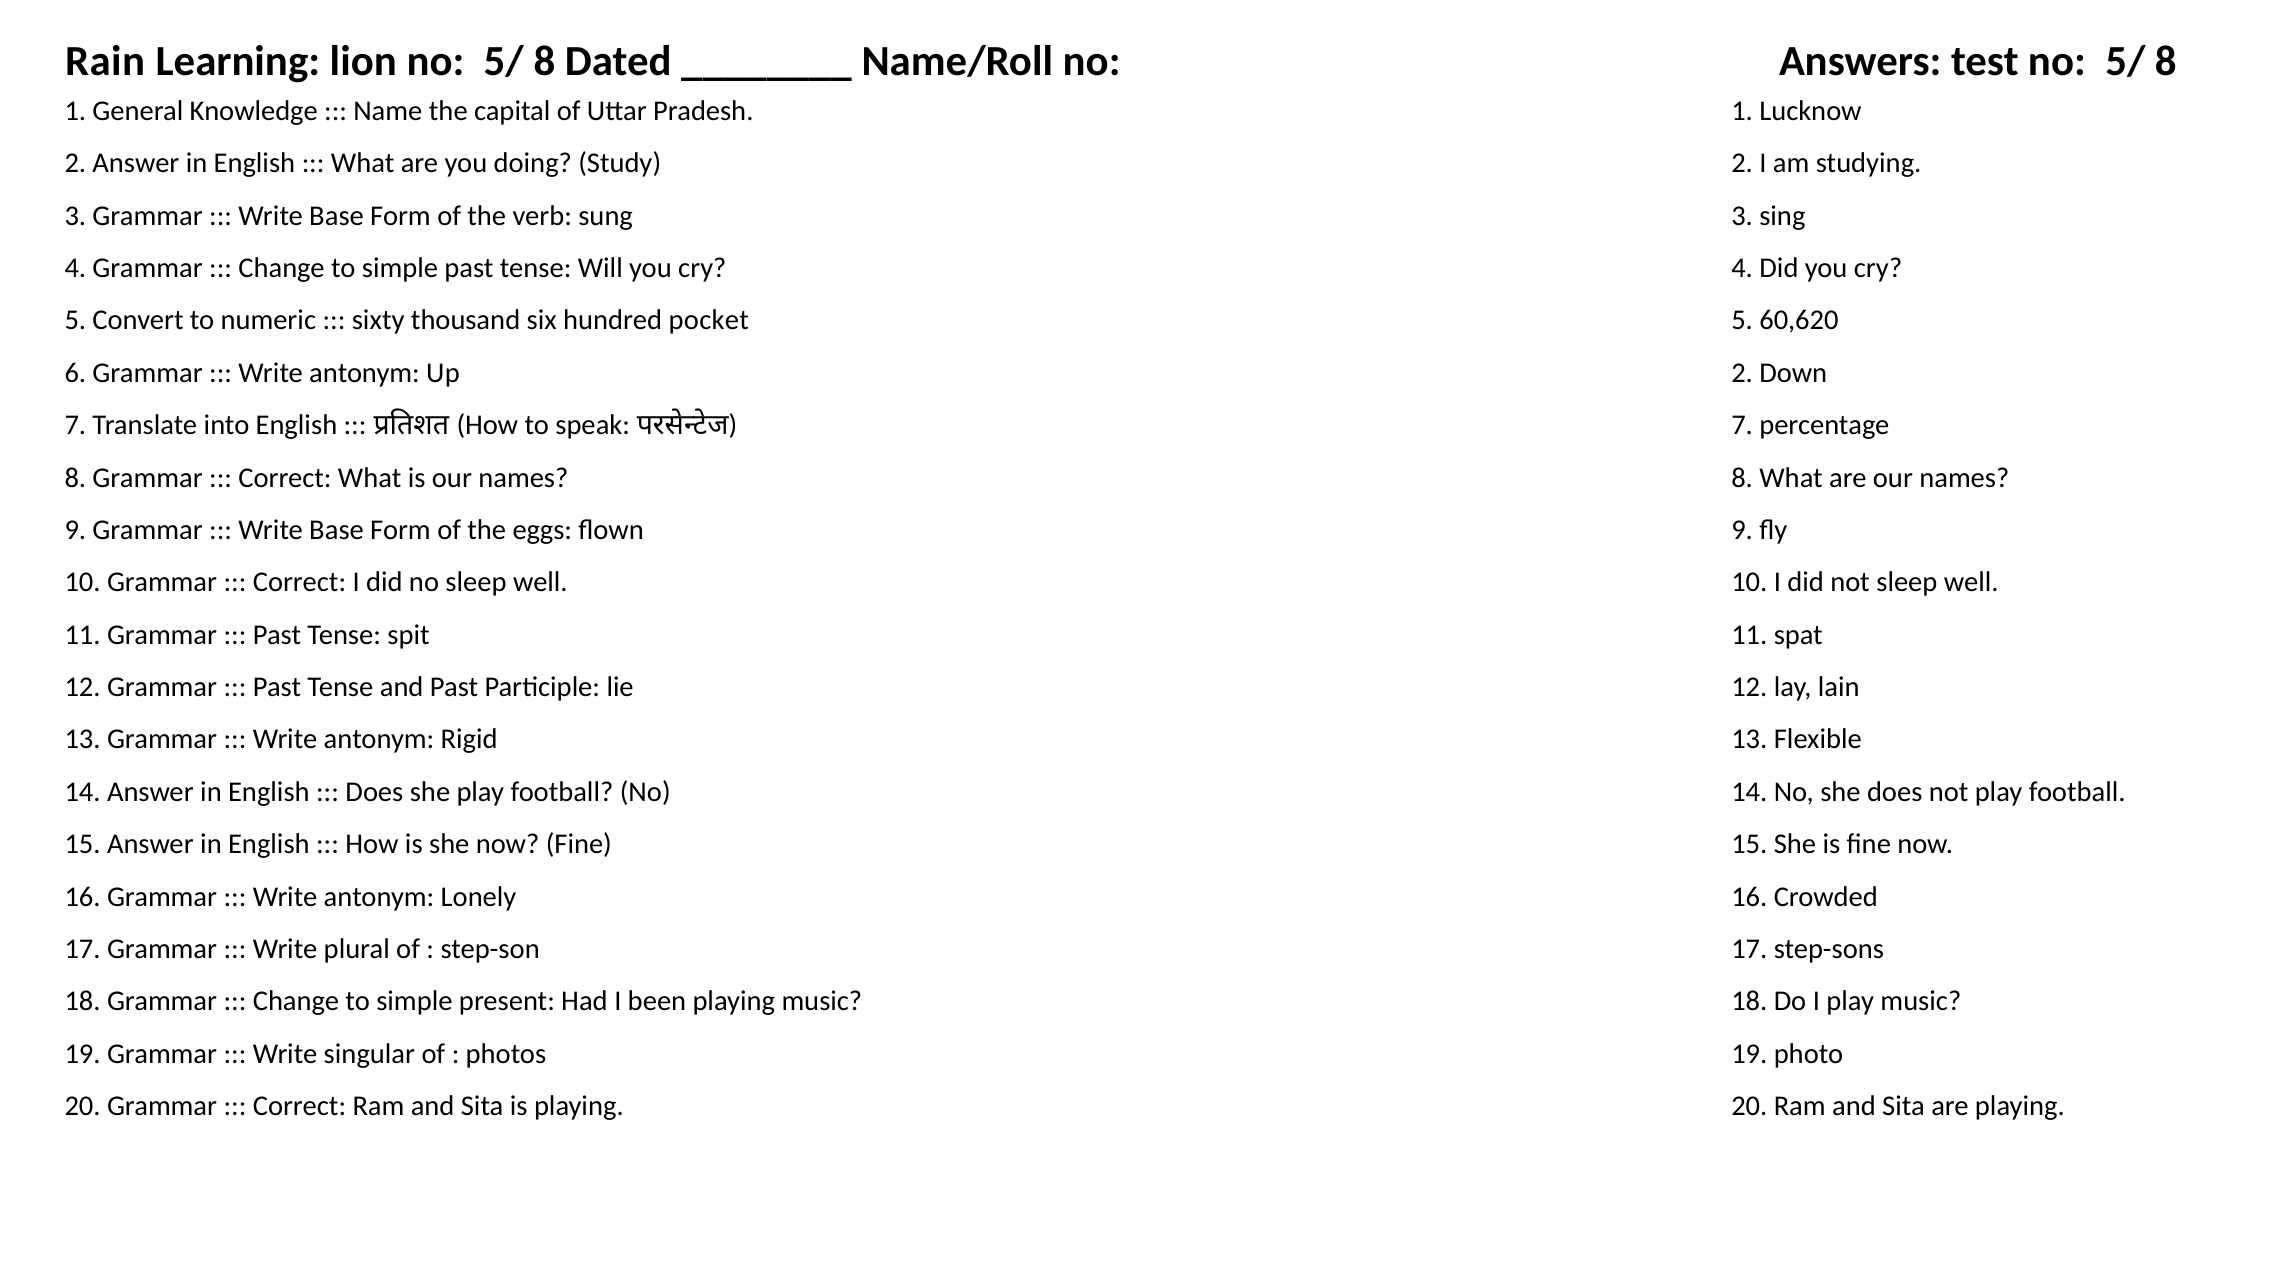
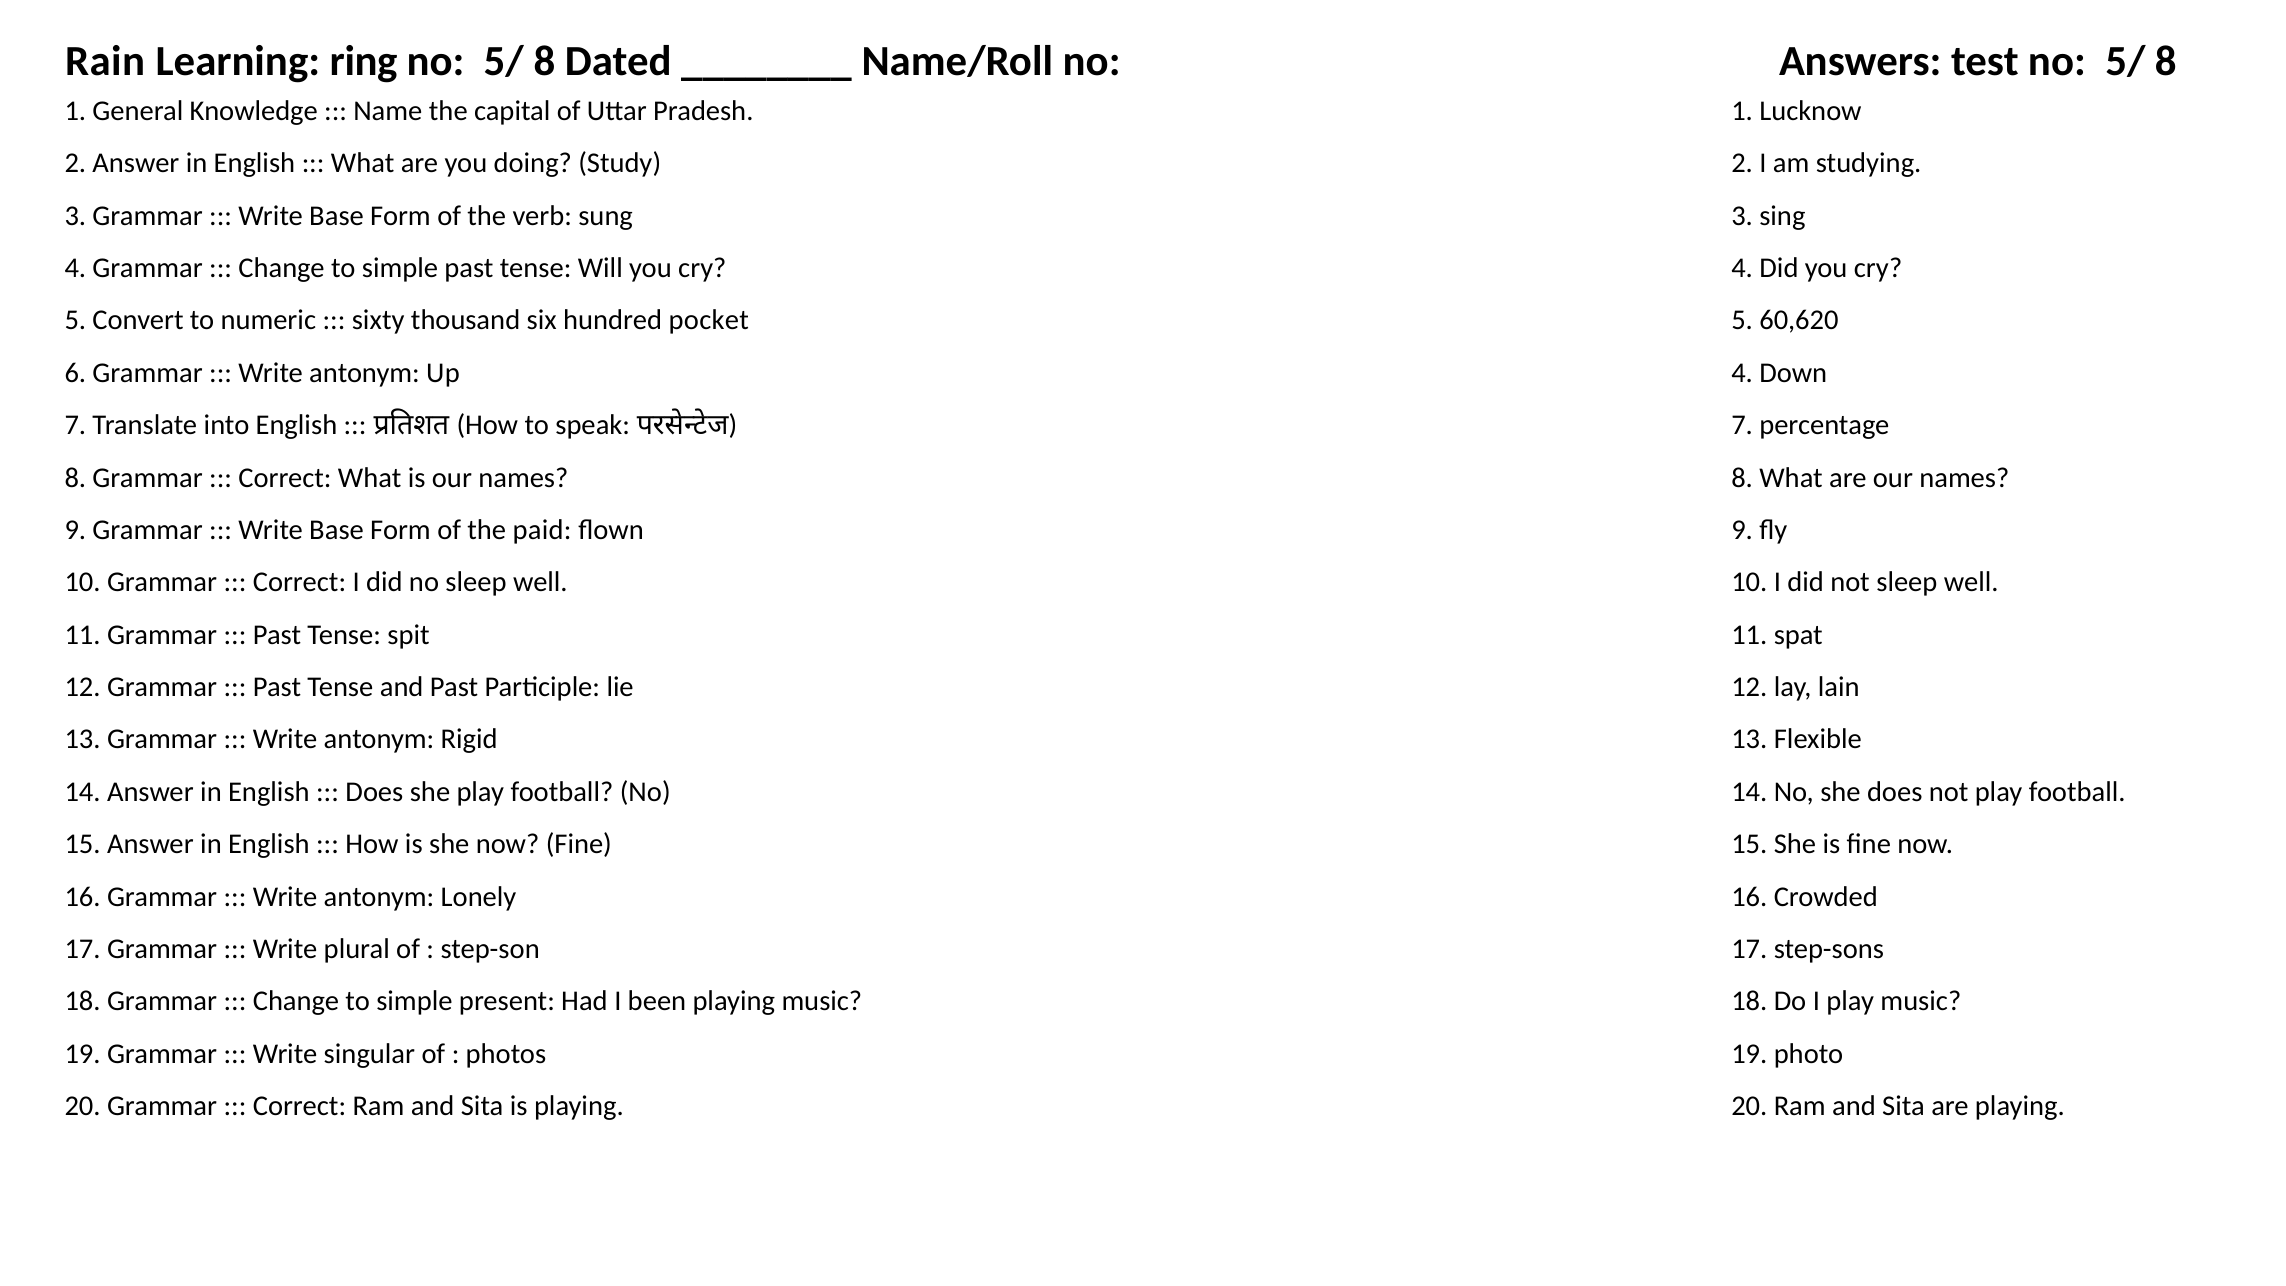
lion: lion -> ring
Up 2: 2 -> 4
eggs: eggs -> paid
